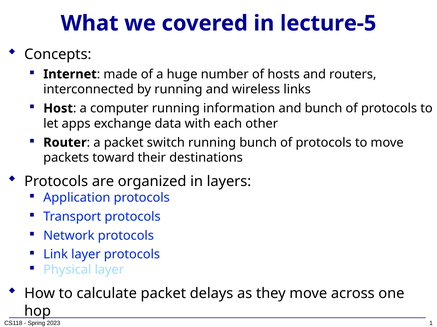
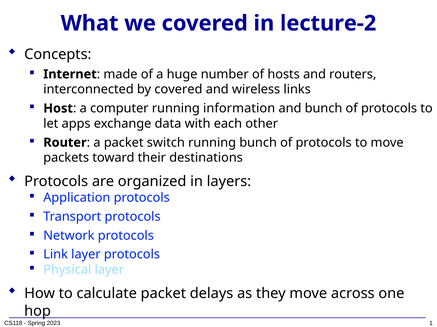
lecture-5: lecture-5 -> lecture-2
by running: running -> covered
